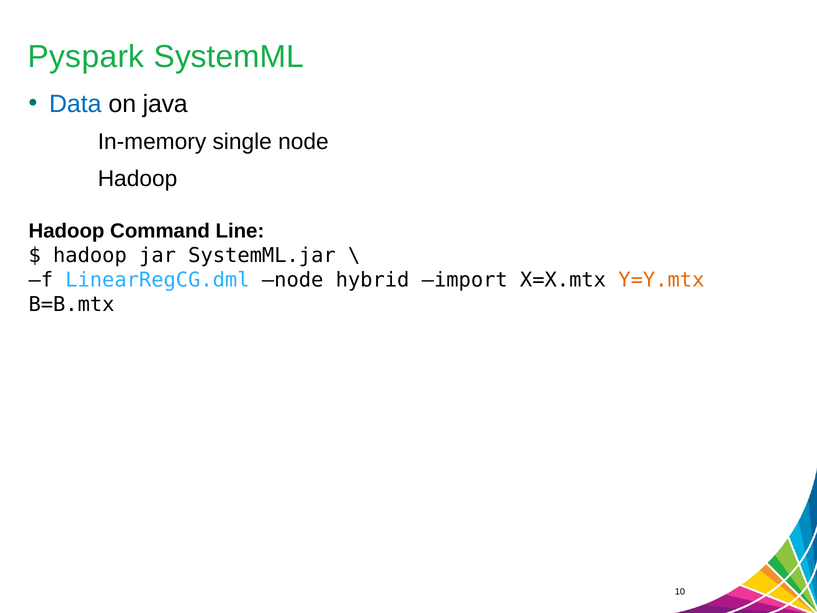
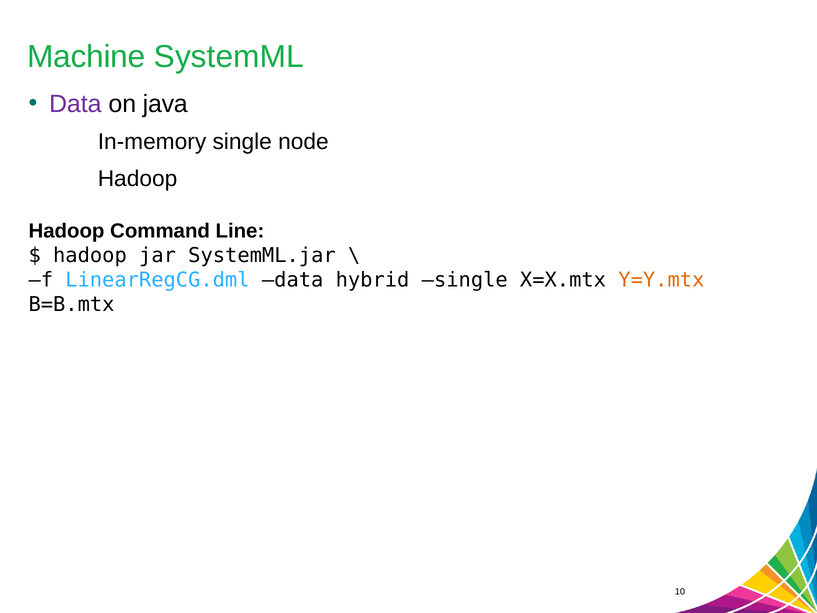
Pyspark: Pyspark -> Machine
Data at (75, 104) colour: blue -> purple
LinearRegCG.dml node: node -> data
hybrid import: import -> single
